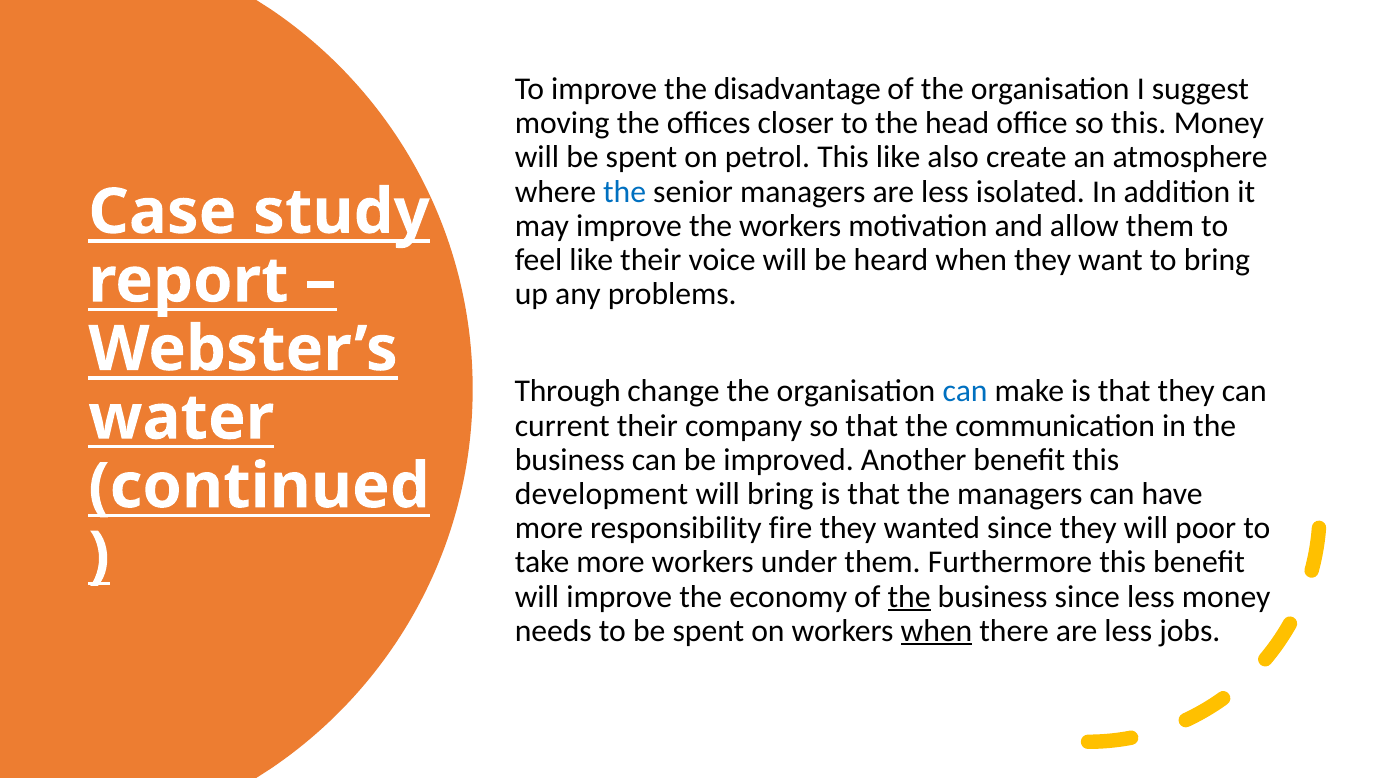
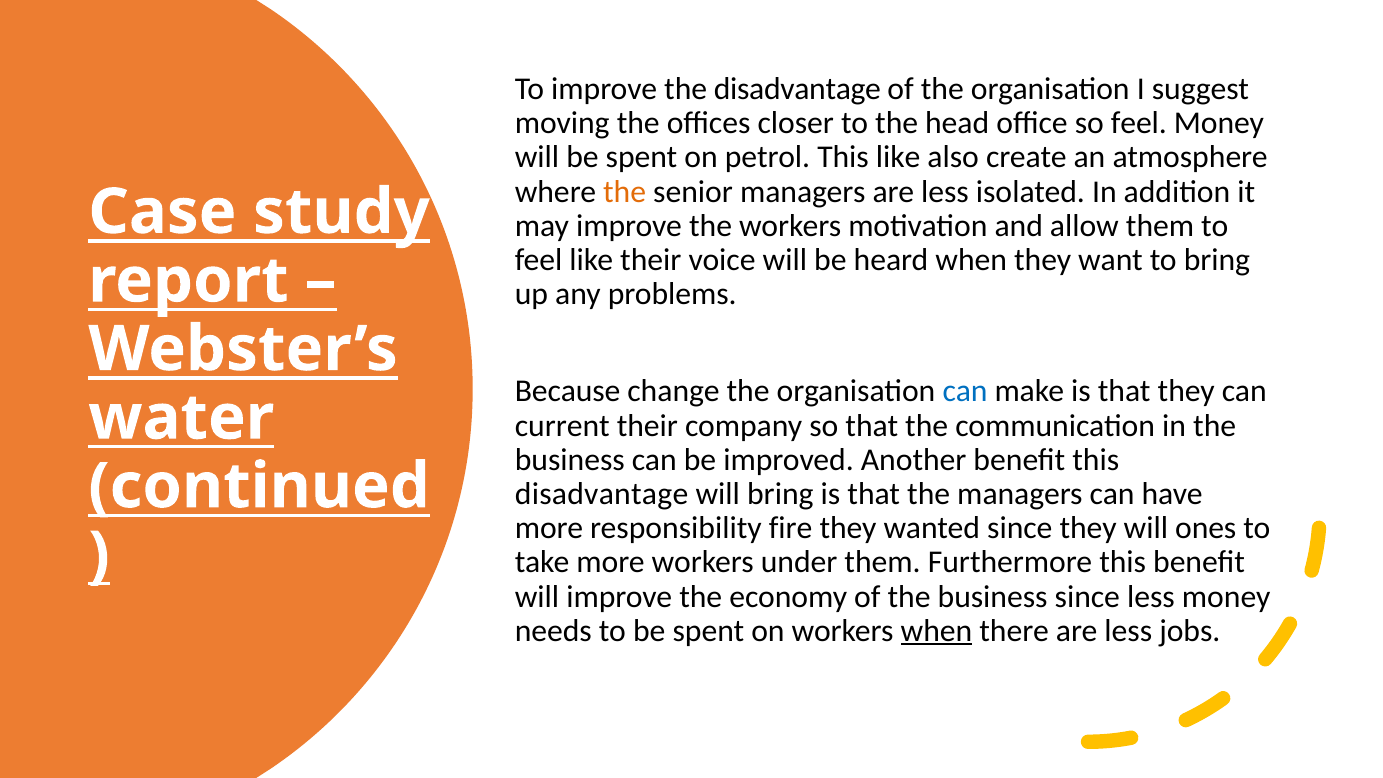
so this: this -> feel
the at (625, 192) colour: blue -> orange
Through: Through -> Because
development at (602, 494): development -> disadvantage
poor: poor -> ones
the at (909, 596) underline: present -> none
